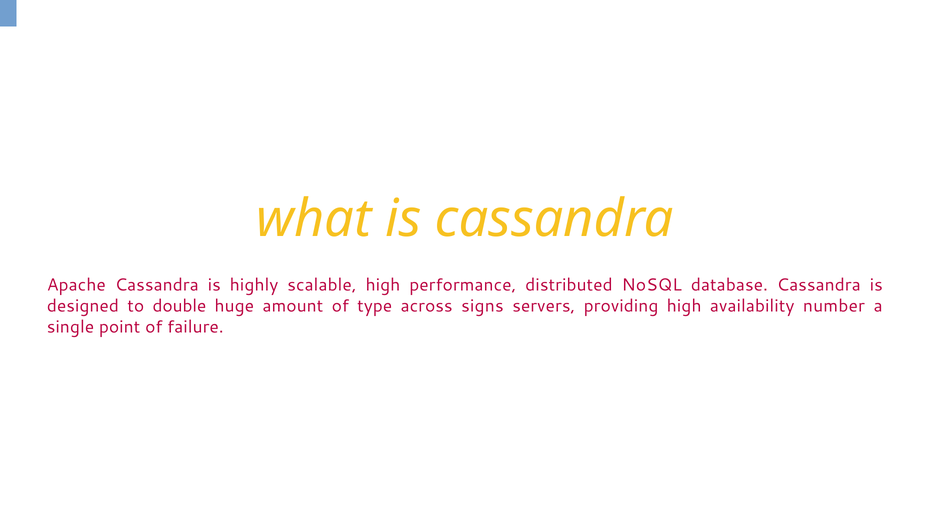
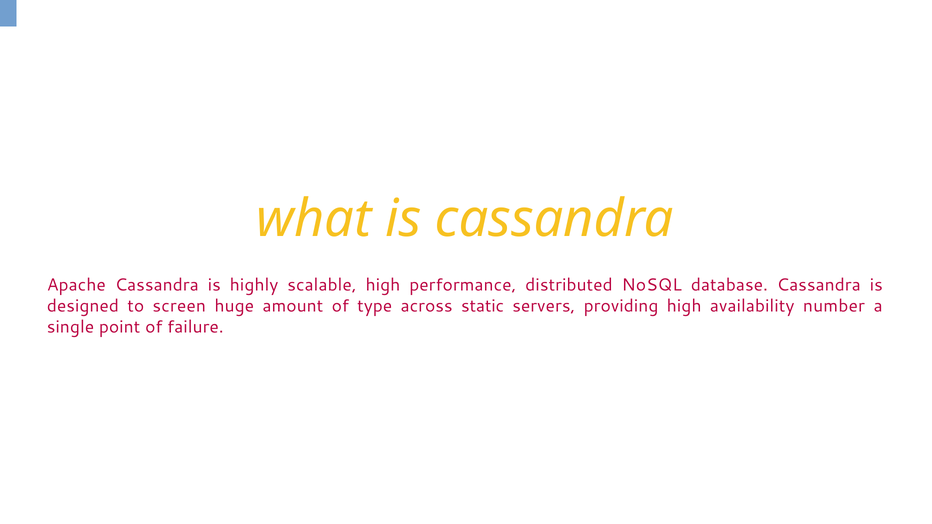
double: double -> screen
signs: signs -> static
